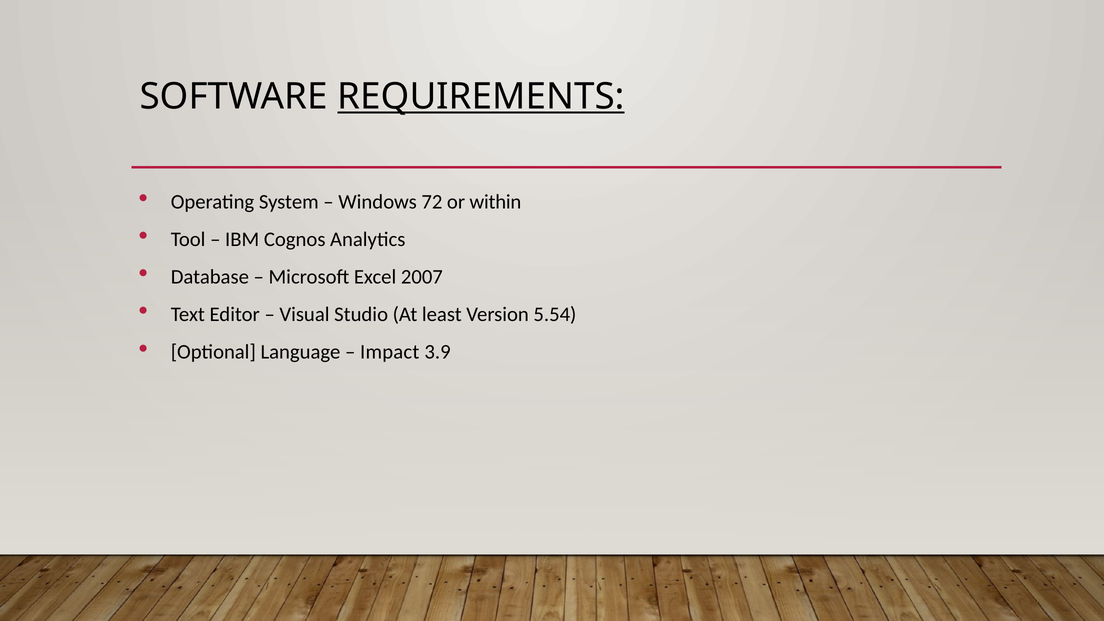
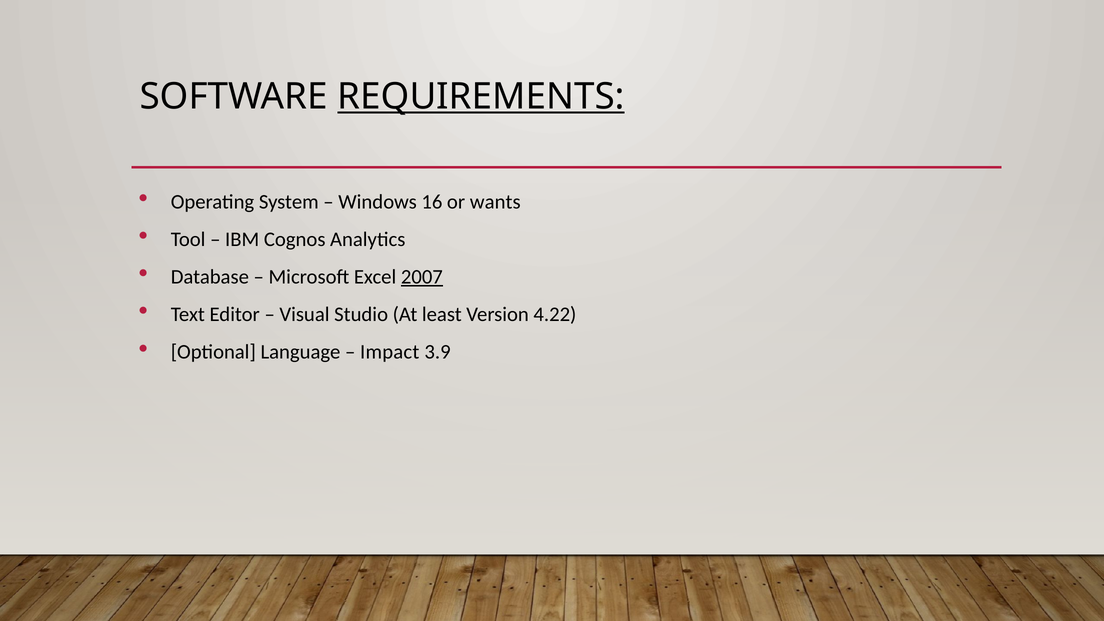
72: 72 -> 16
within: within -> wants
2007 underline: none -> present
5.54: 5.54 -> 4.22
